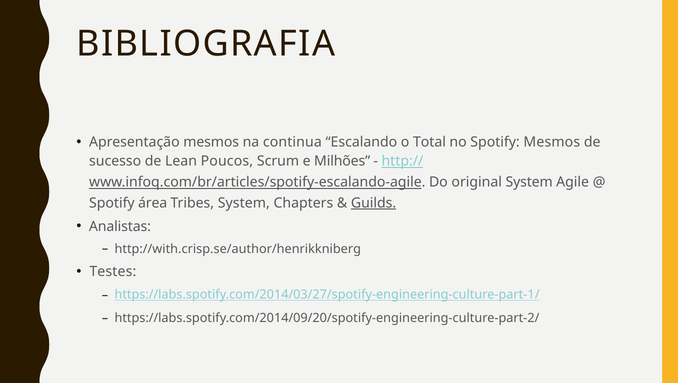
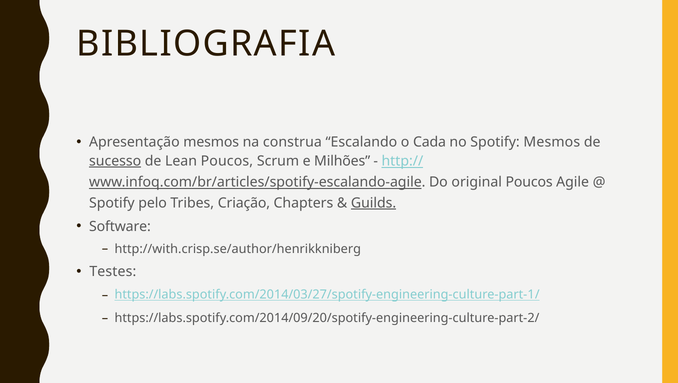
continua: continua -> construa
Total: Total -> Cada
sucesso underline: none -> present
original System: System -> Poucos
área: área -> pelo
Tribes System: System -> Criação
Analistas: Analistas -> Software
